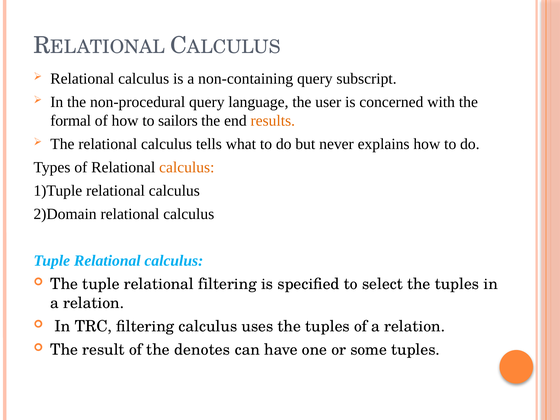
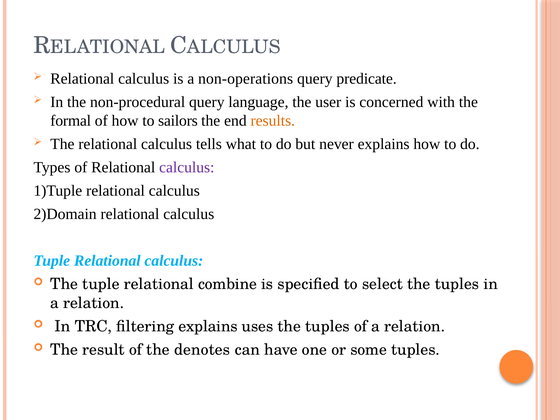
non-containing: non-containing -> non-operations
subscript: subscript -> predicate
calculus at (187, 167) colour: orange -> purple
relational filtering: filtering -> combine
filtering calculus: calculus -> explains
